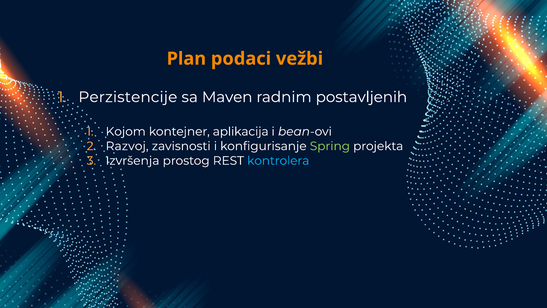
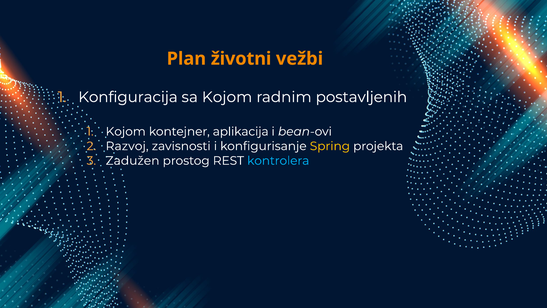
podaci: podaci -> životni
Perzistencije: Perzistencije -> Konfiguracija
sa Maven: Maven -> Kojom
Spring colour: light green -> yellow
Izvršenja: Izvršenja -> Zadužen
